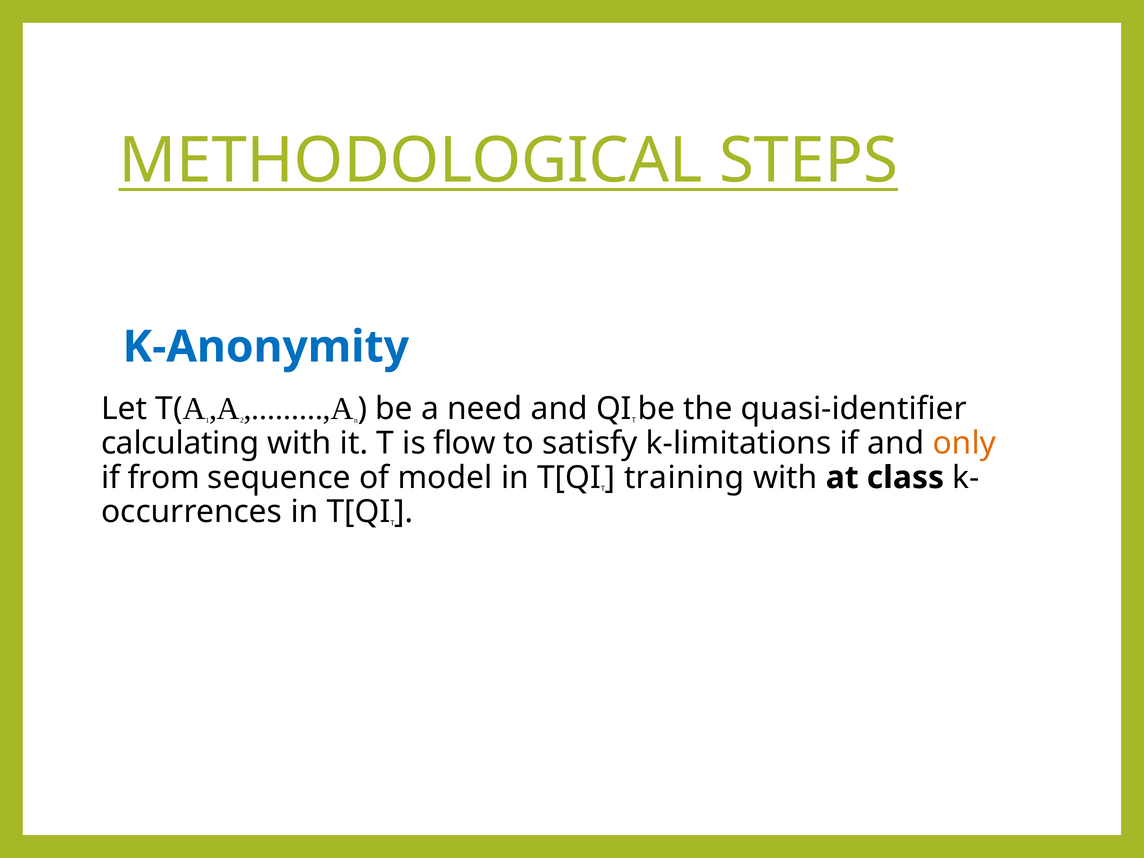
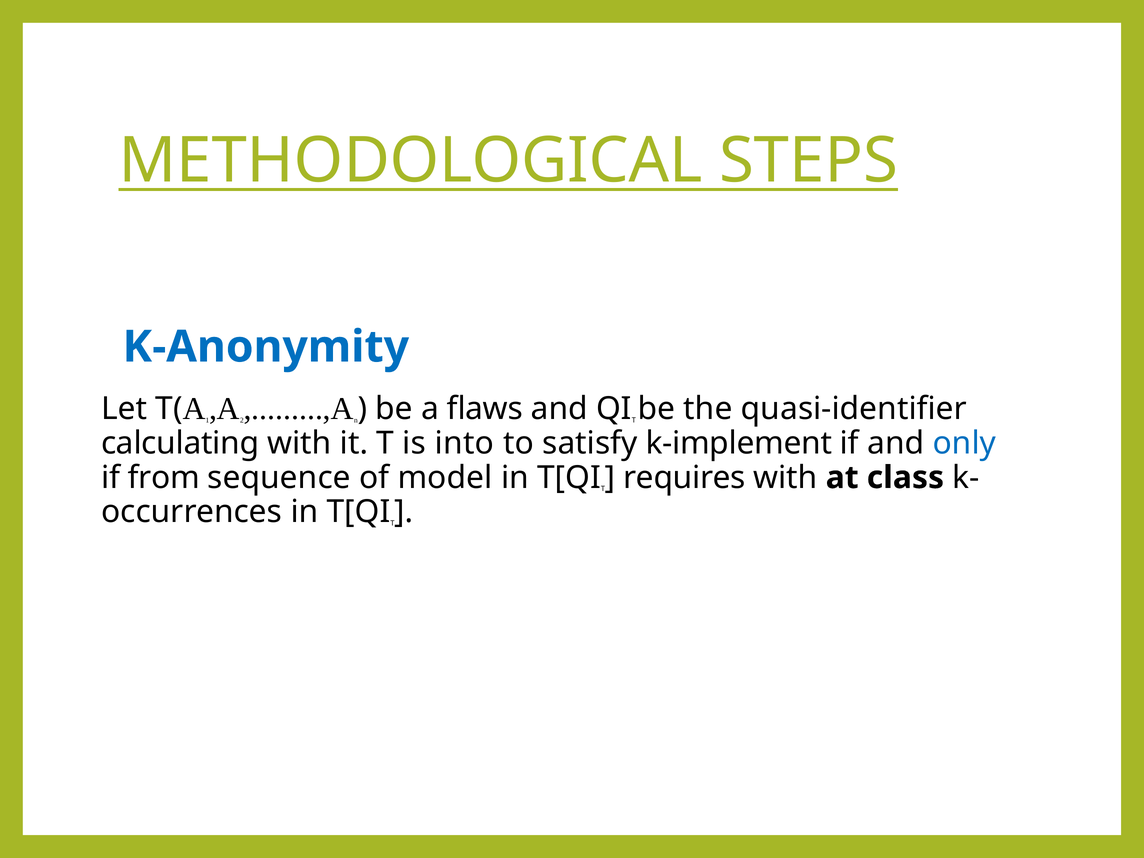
need: need -> flaws
flow: flow -> into
k-limitations: k-limitations -> k-implement
only colour: orange -> blue
training: training -> requires
